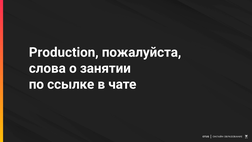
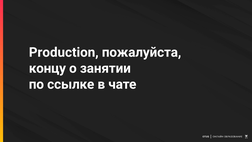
слова: слова -> концу
